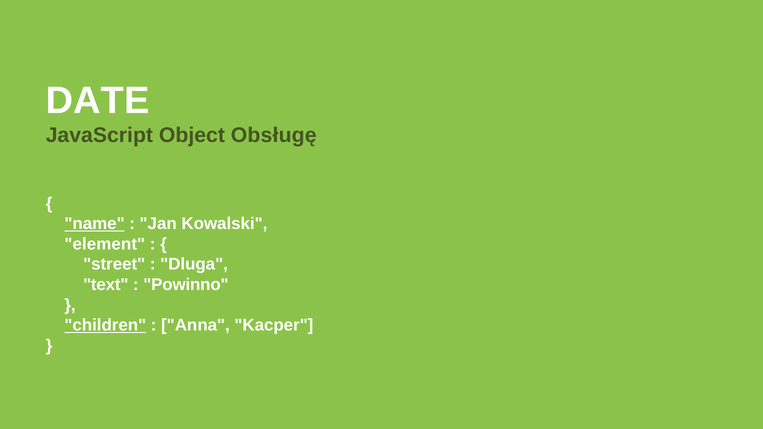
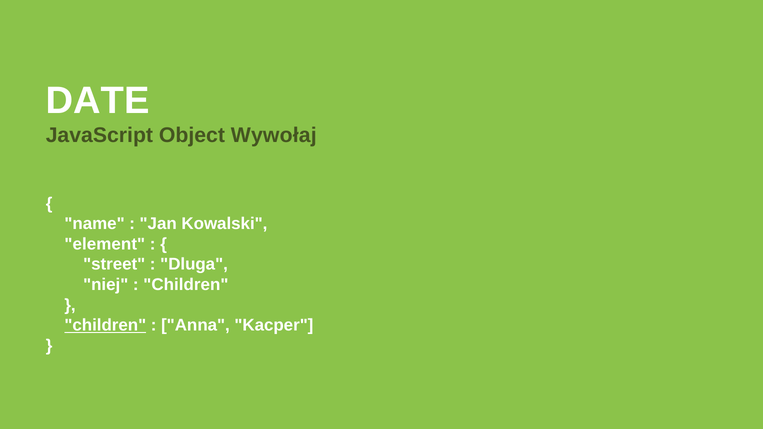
Obsługę: Obsługę -> Wywołaj
name underline: present -> none
text: text -> niej
Powinno at (186, 285): Powinno -> Children
